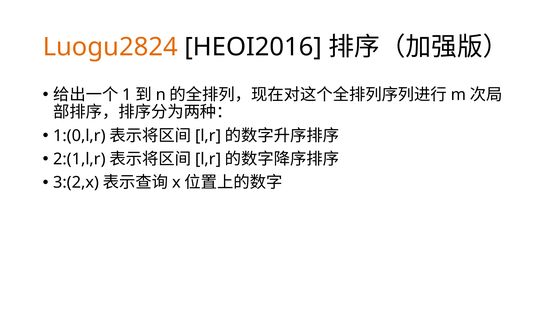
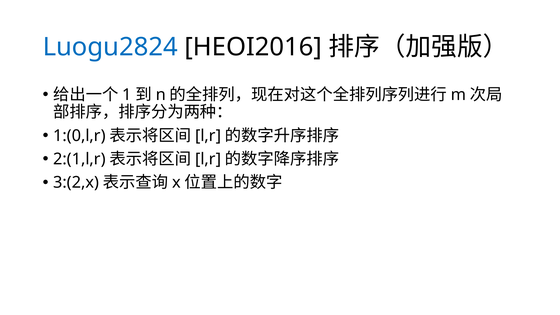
Luogu2824 colour: orange -> blue
